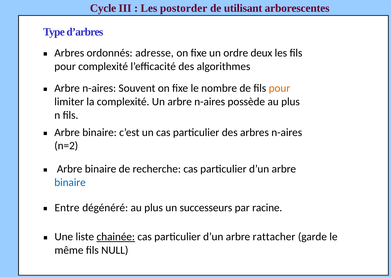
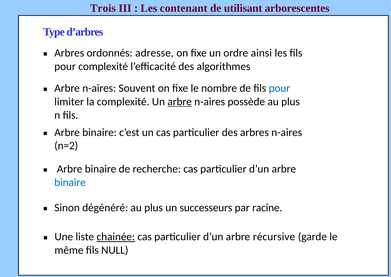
Cycle: Cycle -> Trois
postorder: postorder -> contenant
deux: deux -> ainsi
pour at (279, 88) colour: orange -> blue
arbre at (180, 102) underline: none -> present
Entre: Entre -> Sinon
rattacher: rattacher -> récursive
